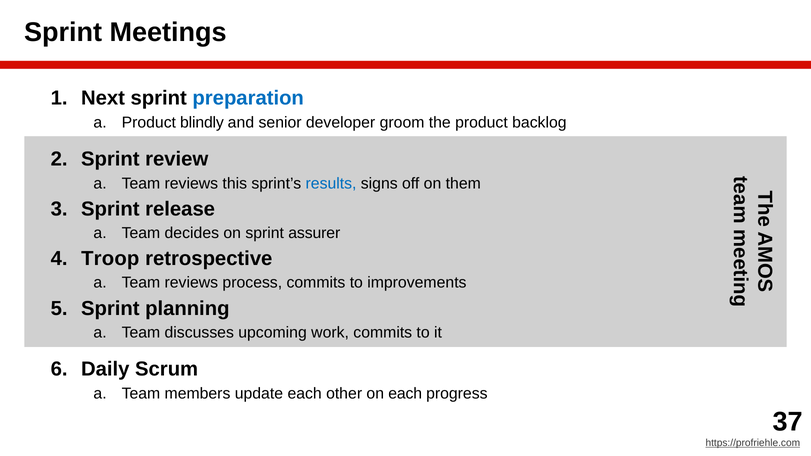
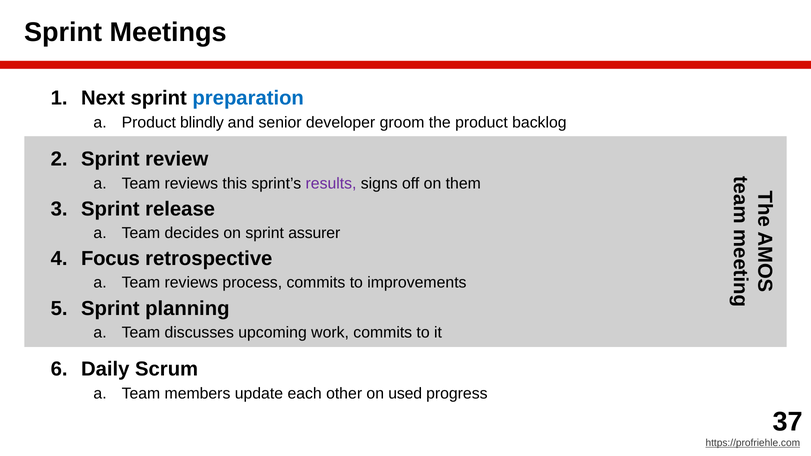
results colour: blue -> purple
Troop: Troop -> Focus
on each: each -> used
